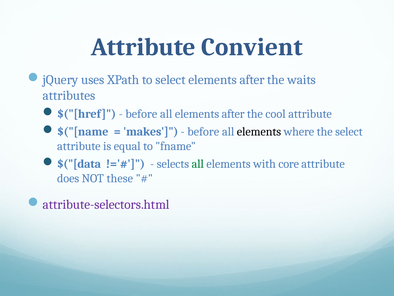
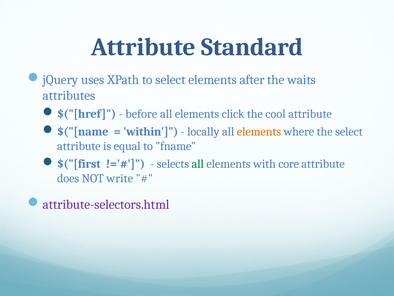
Convient: Convient -> Standard
all elements after: after -> click
makes: makes -> within
before at (203, 132): before -> locally
elements at (259, 132) colour: black -> orange
$("[data: $("[data -> $("[first
these: these -> write
